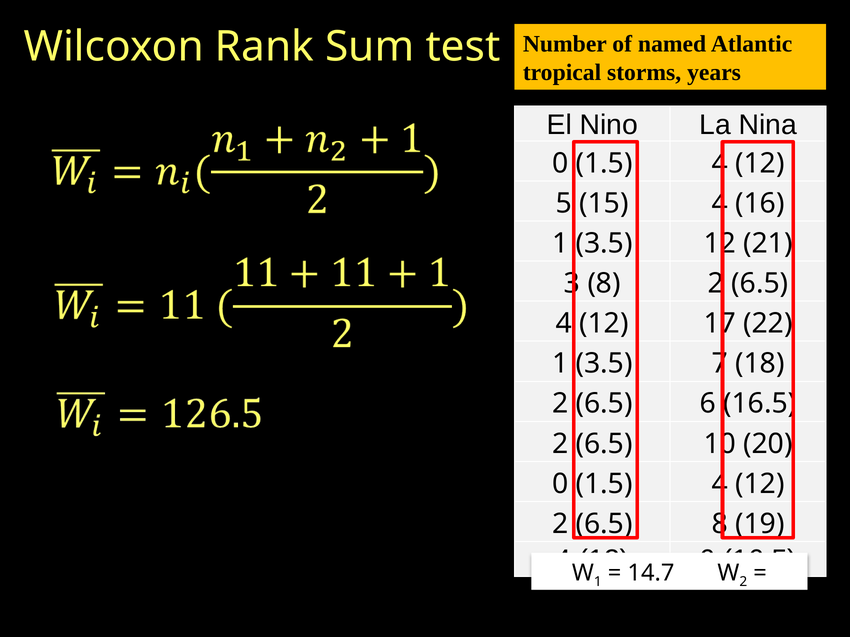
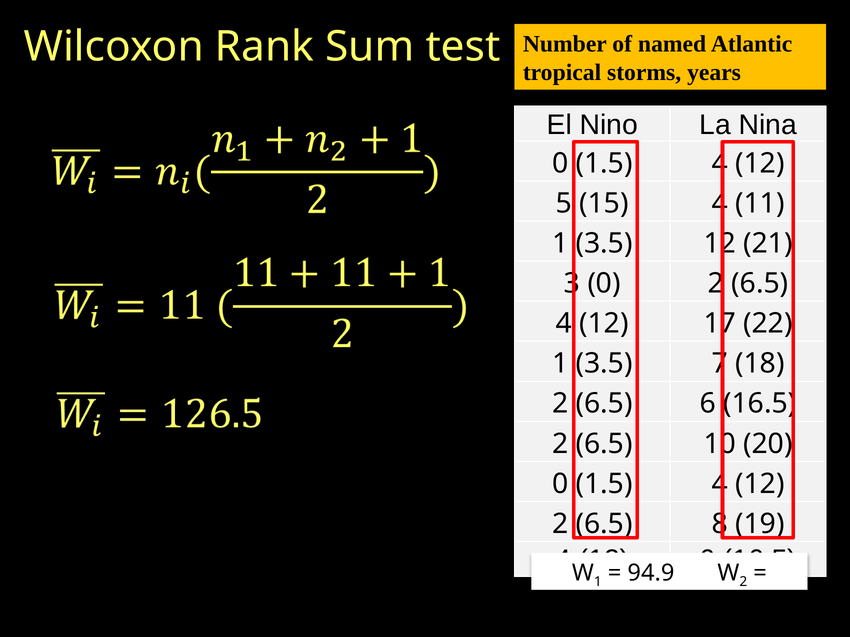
16: 16 -> 11
8 at (604, 284): 8 -> 0
14.7: 14.7 -> 94.9
